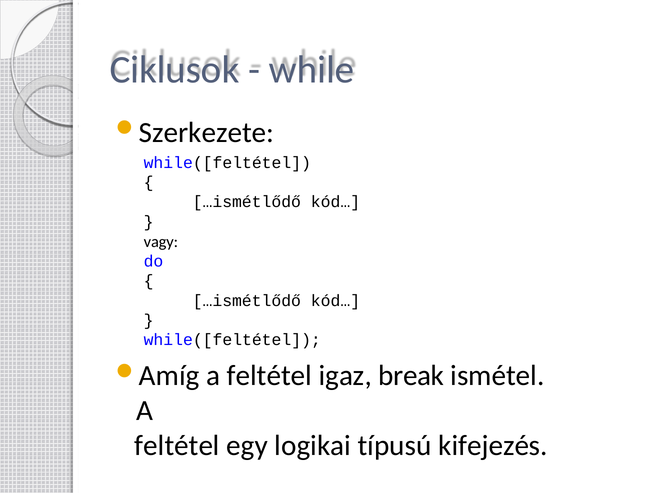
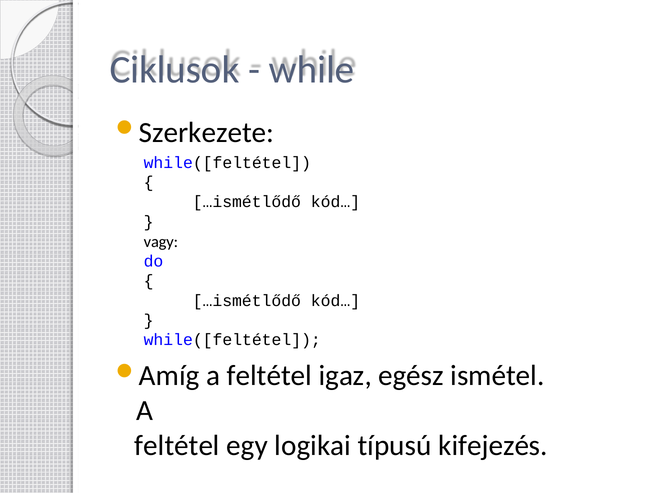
break: break -> egész
